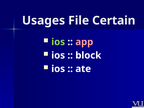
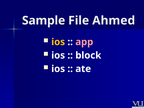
Usages: Usages -> Sample
Certain: Certain -> Ahmed
ios at (58, 42) colour: light green -> yellow
